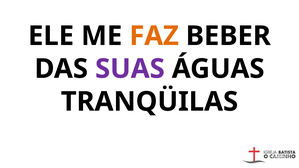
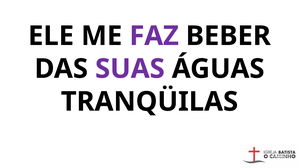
FAZ colour: orange -> purple
